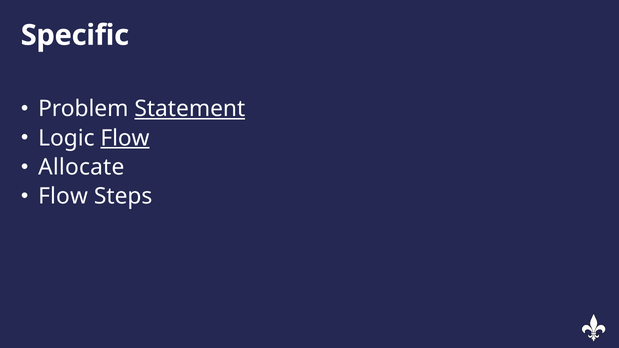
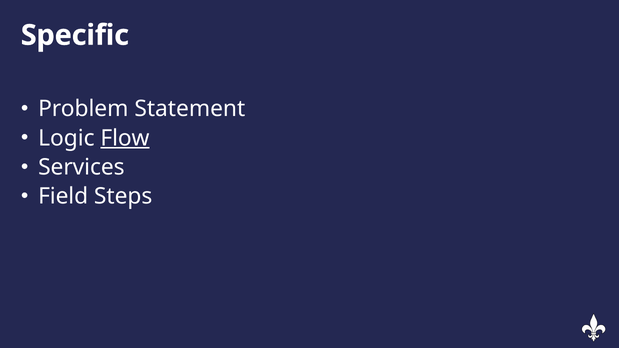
Statement underline: present -> none
Allocate: Allocate -> Services
Flow at (63, 196): Flow -> Field
